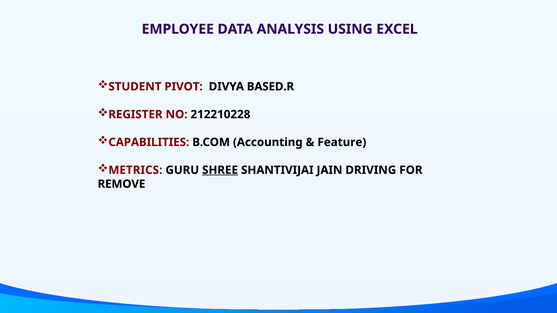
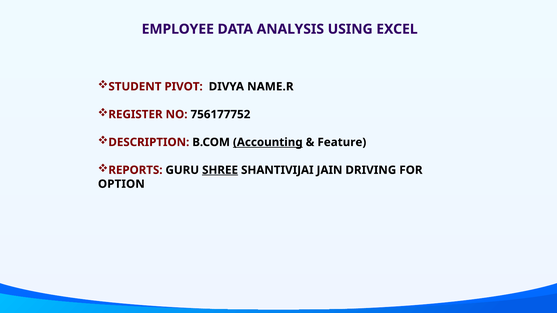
BASED.R: BASED.R -> NAME.R
212210228: 212210228 -> 756177752
CAPABILITIES: CAPABILITIES -> DESCRIPTION
Accounting underline: none -> present
METRICS: METRICS -> REPORTS
REMOVE: REMOVE -> OPTION
